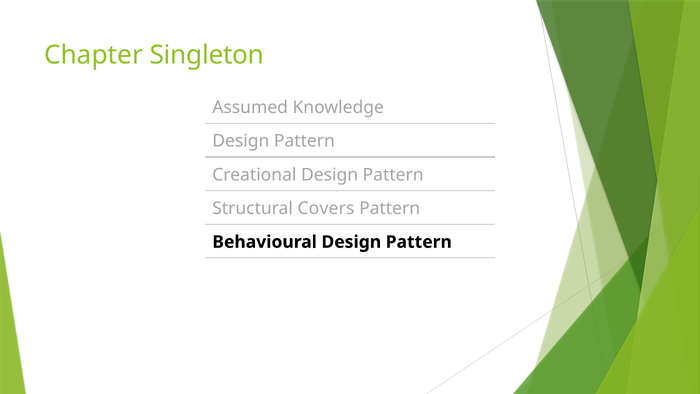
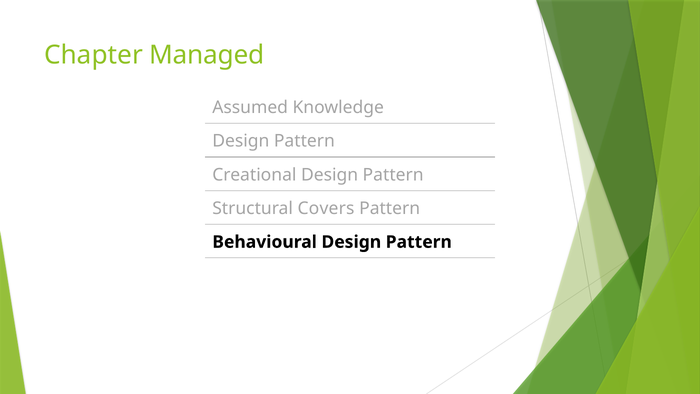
Singleton: Singleton -> Managed
